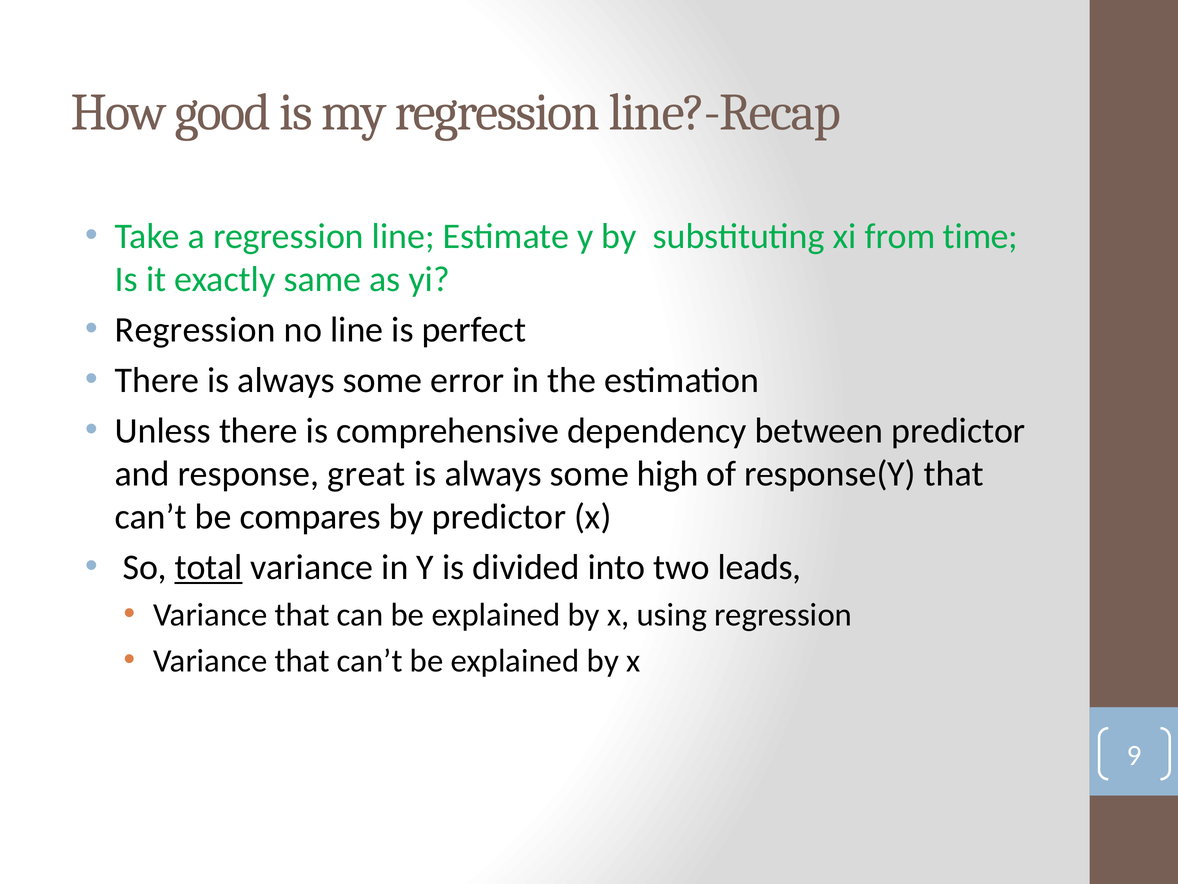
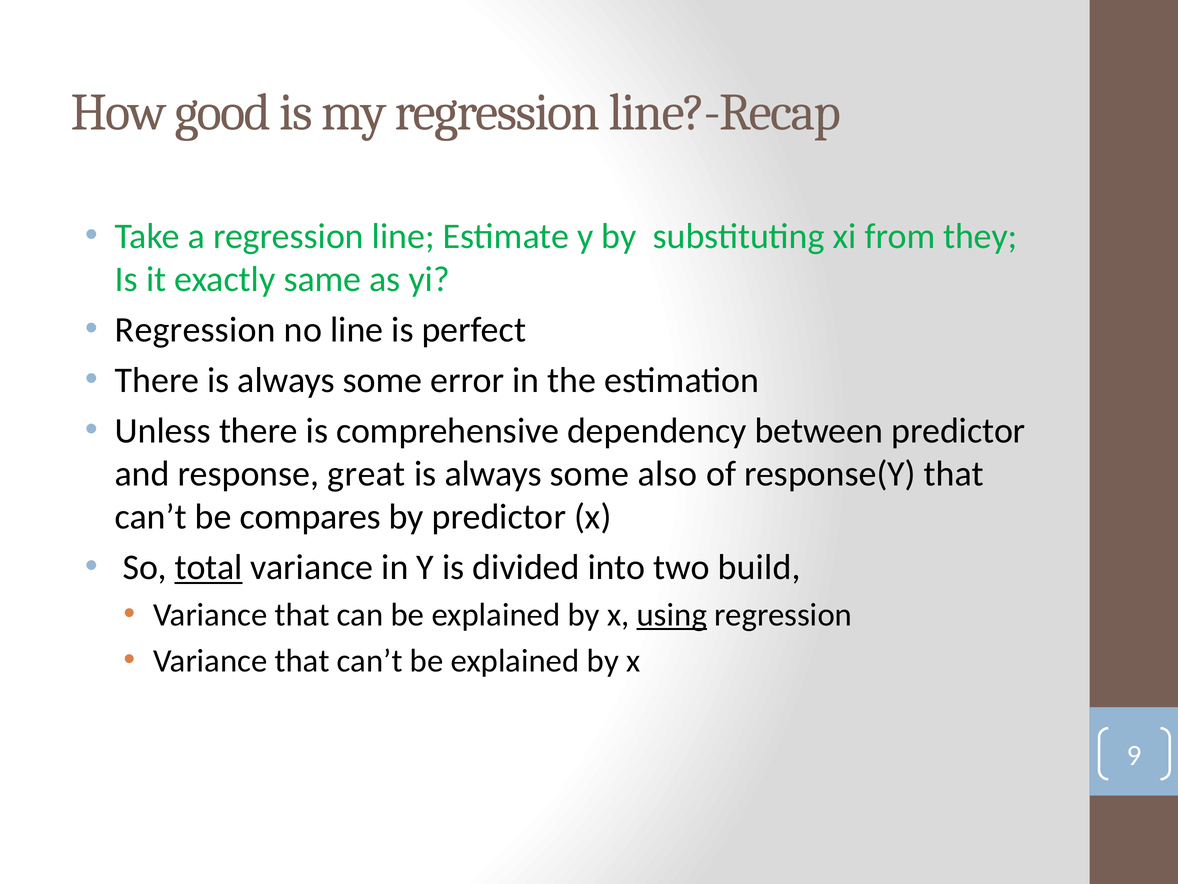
time: time -> they
high: high -> also
leads: leads -> build
using underline: none -> present
